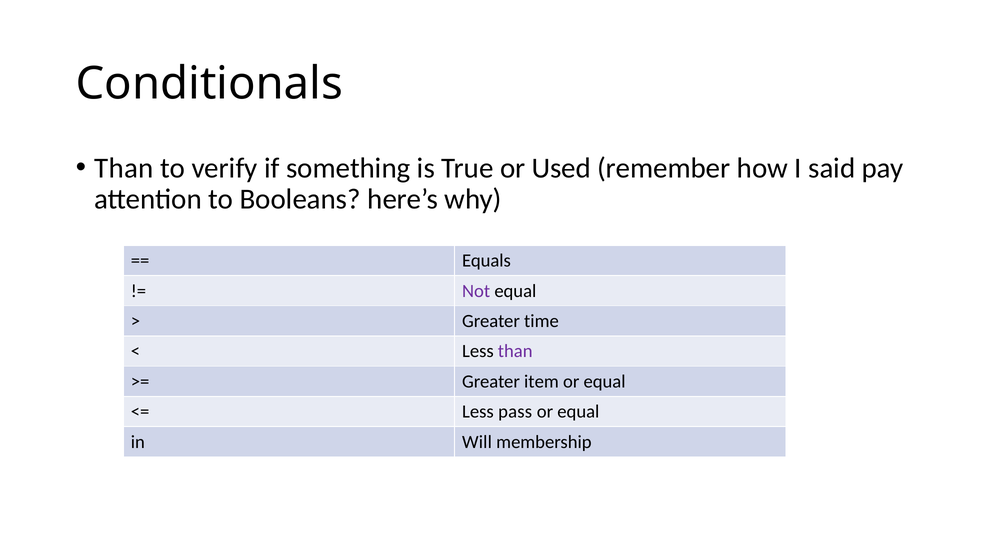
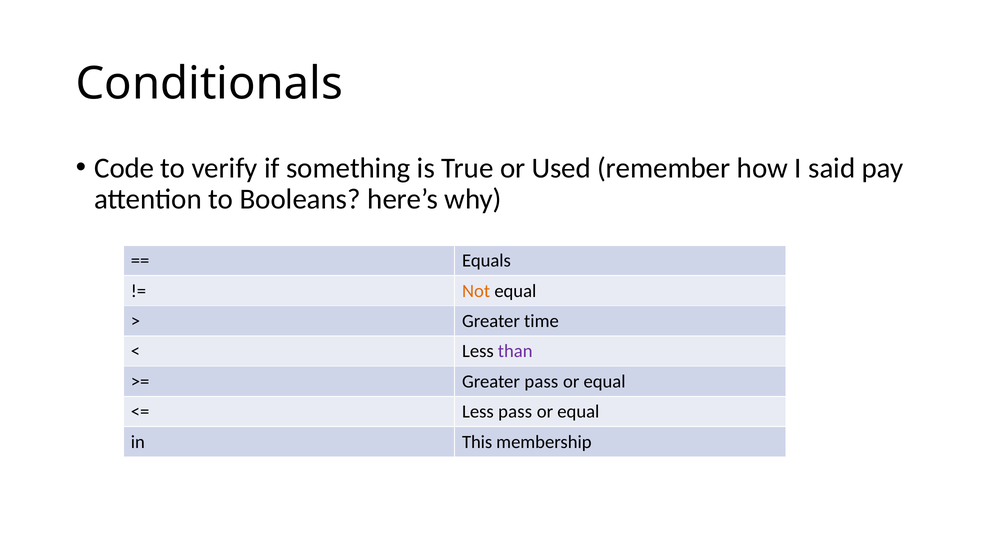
Than at (124, 168): Than -> Code
Not colour: purple -> orange
Greater item: item -> pass
Will: Will -> This
